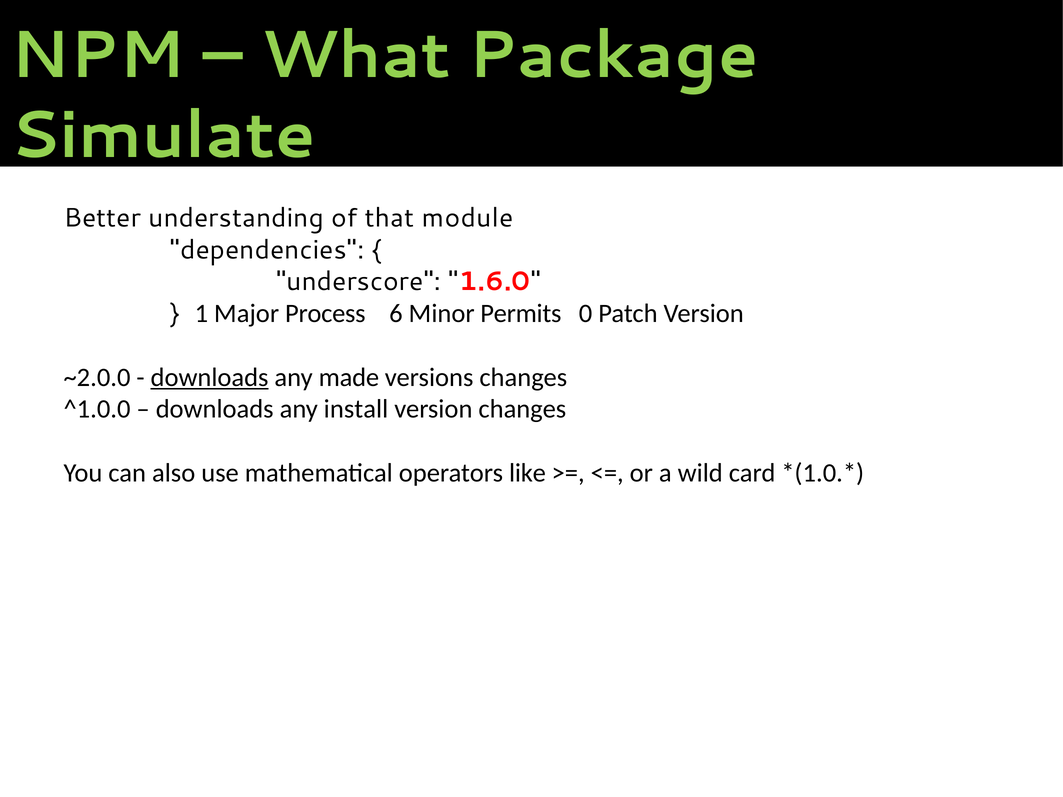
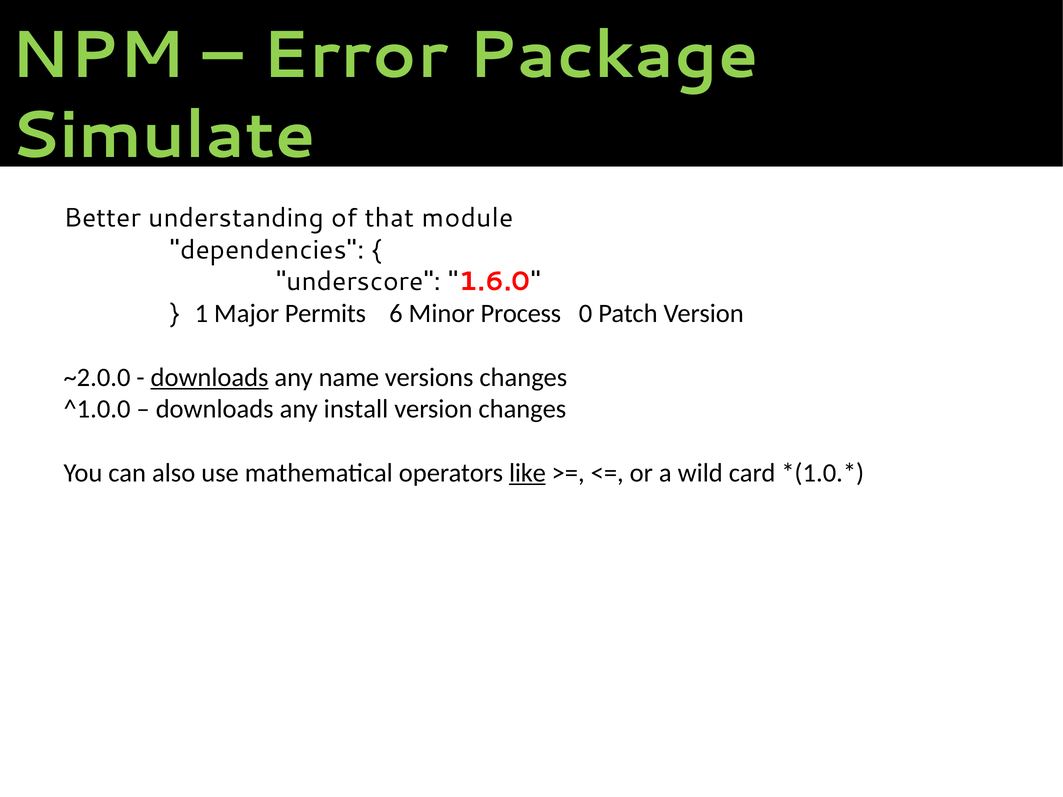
What: What -> Error
Process: Process -> Permits
Permits: Permits -> Process
made: made -> name
like underline: none -> present
